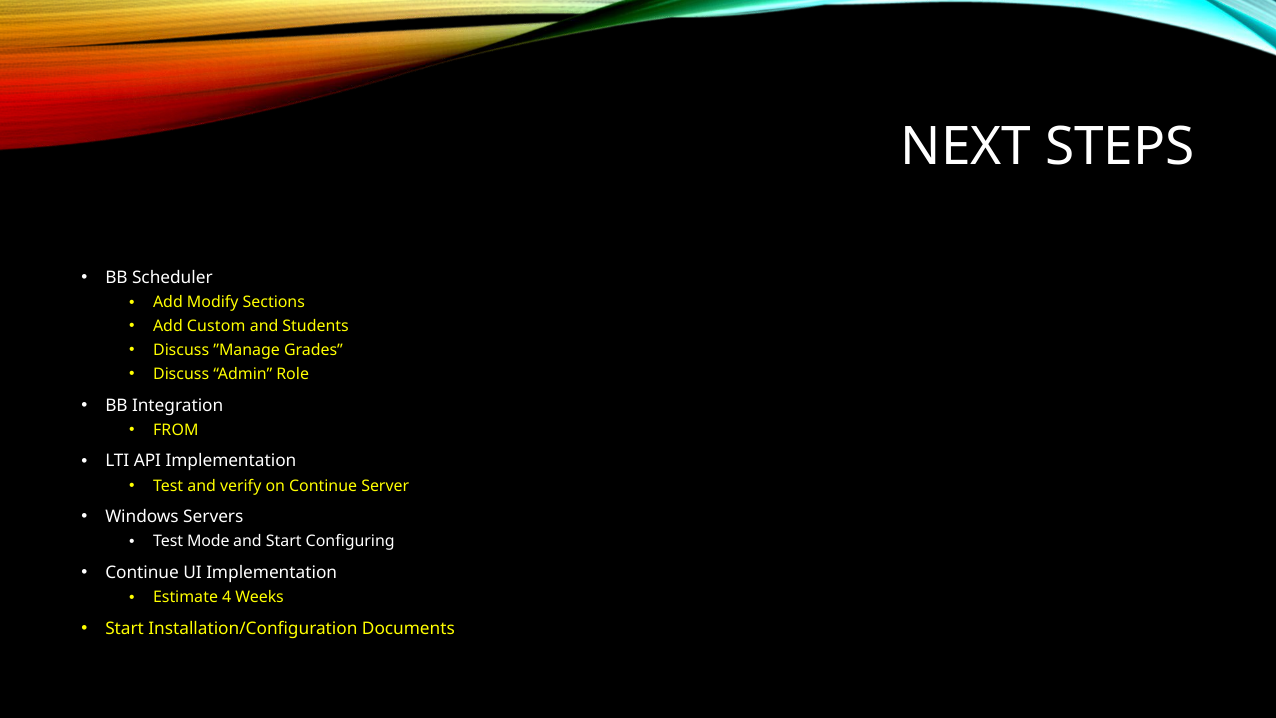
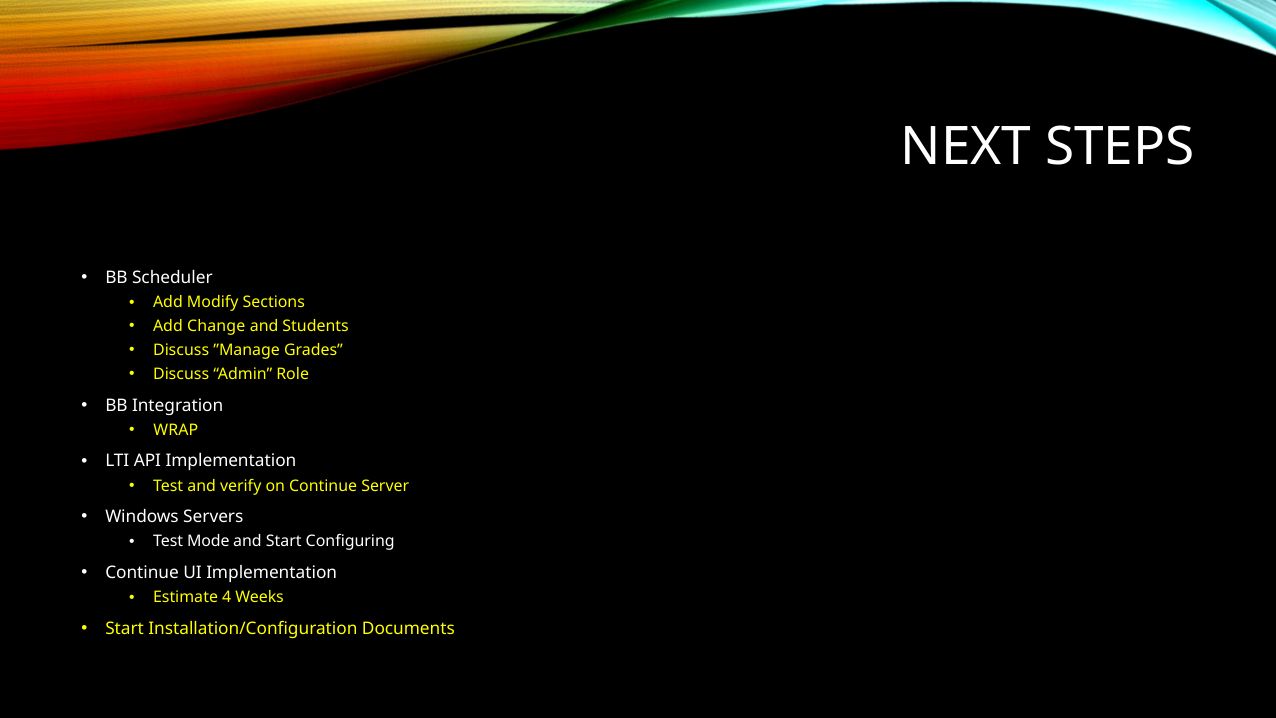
Custom: Custom -> Change
FROM: FROM -> WRAP
